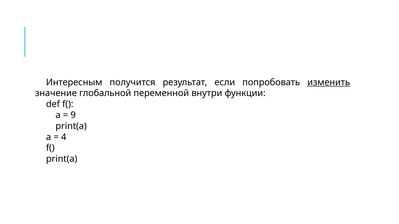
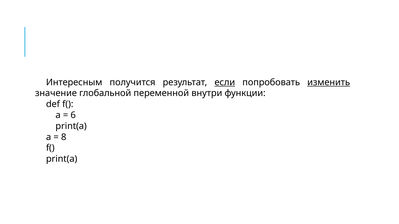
если underline: none -> present
9: 9 -> 6
4: 4 -> 8
